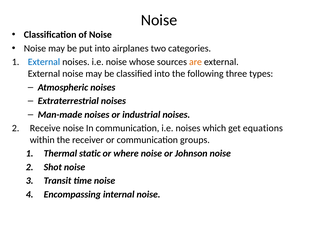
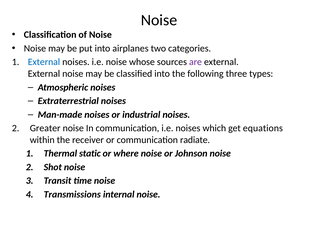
are colour: orange -> purple
Receive: Receive -> Greater
groups: groups -> radiate
Encompassing: Encompassing -> Transmissions
